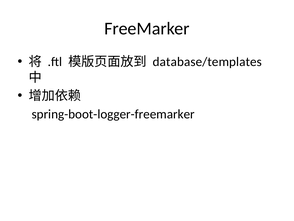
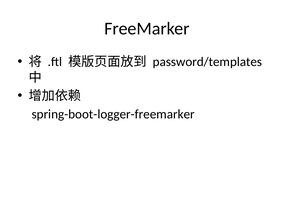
database/templates: database/templates -> password/templates
